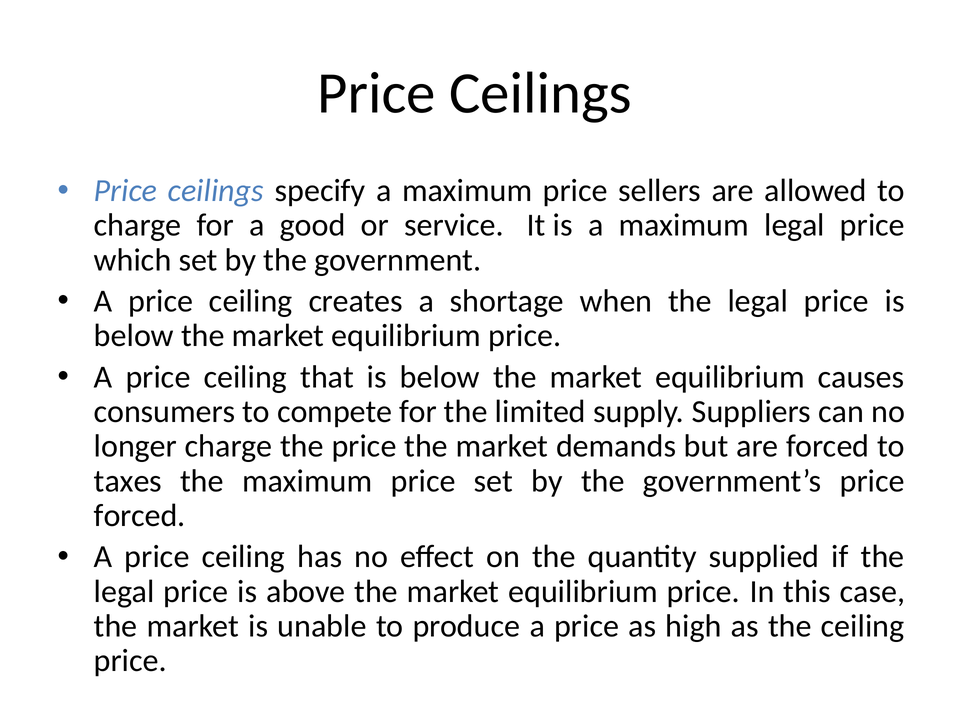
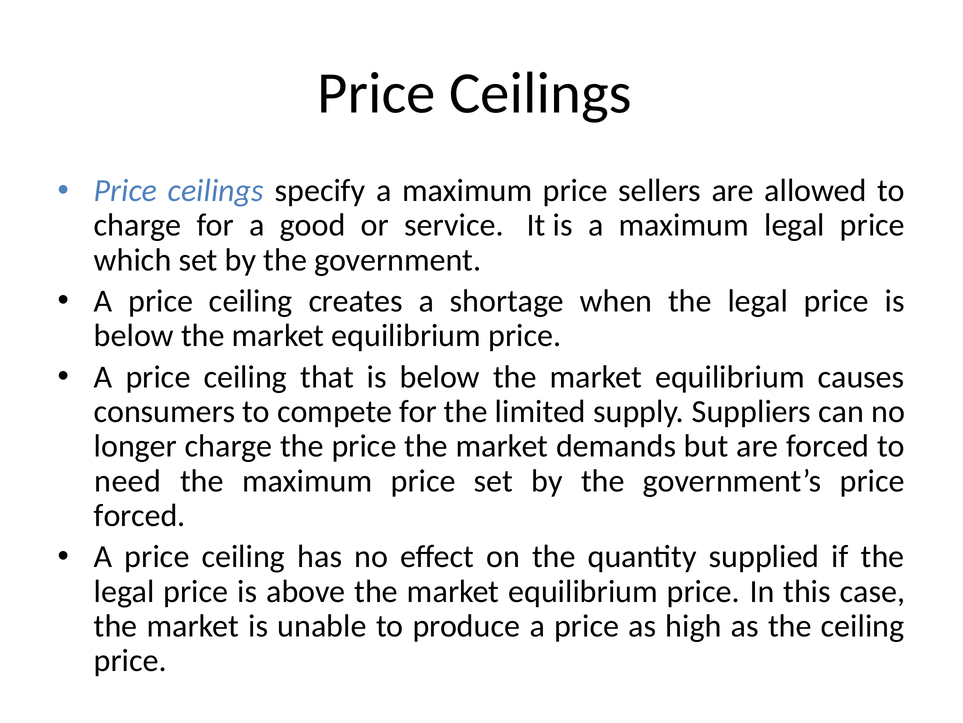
taxes: taxes -> need
